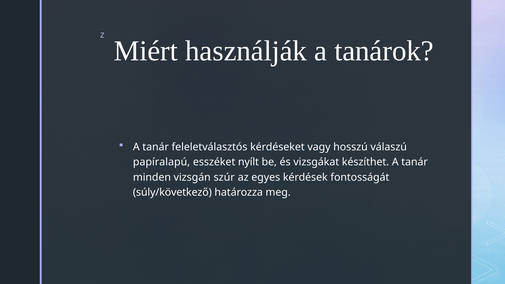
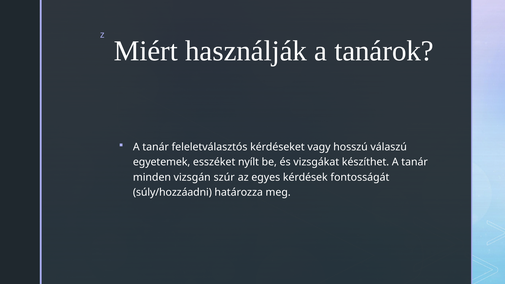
papíralapú: papíralapú -> egyetemek
súly/következő: súly/következő -> súly/hozzáadni
